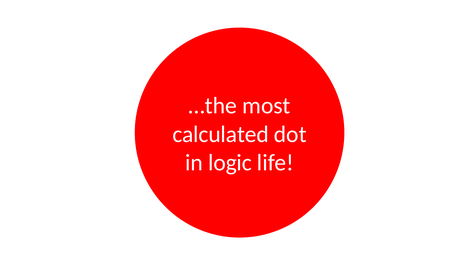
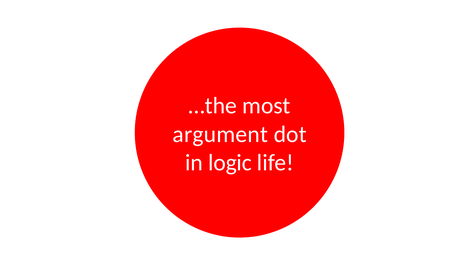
calculated: calculated -> argument
